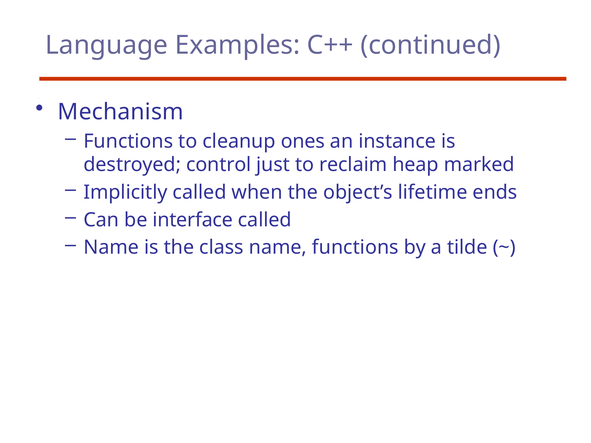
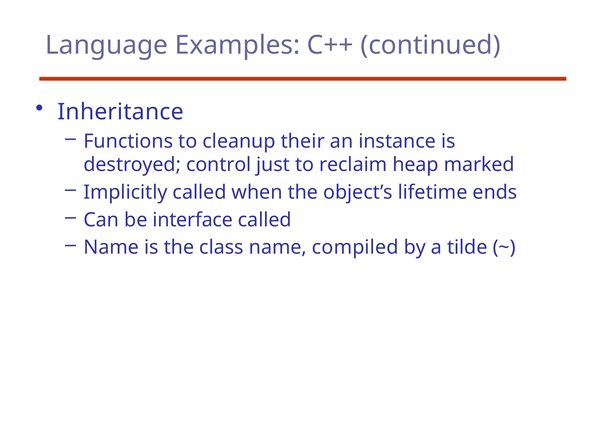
Mechanism: Mechanism -> Inheritance
ones: ones -> their
name functions: functions -> compiled
